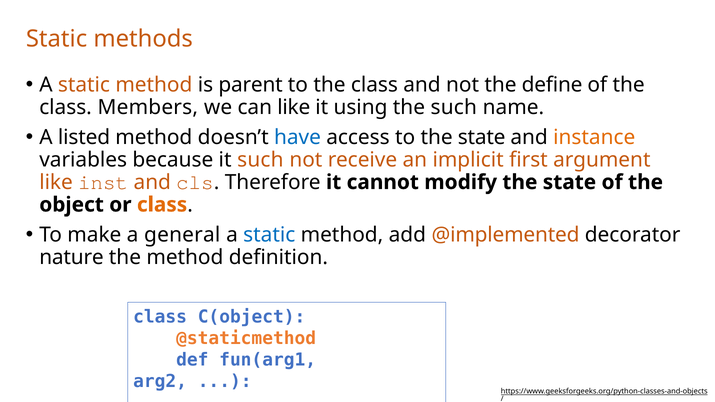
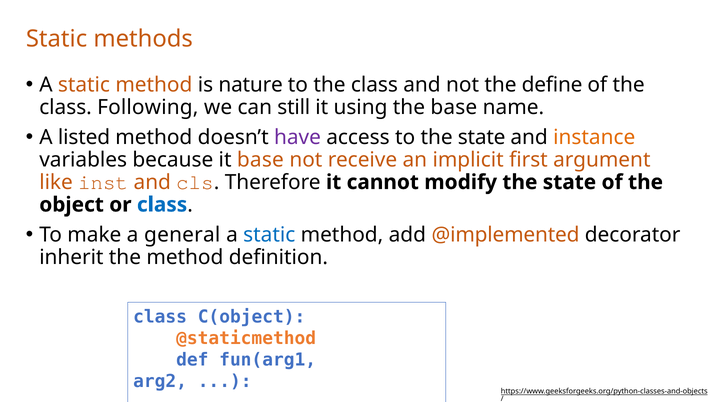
parent: parent -> nature
Members: Members -> Following
can like: like -> still
the such: such -> base
have colour: blue -> purple
it such: such -> base
class at (162, 205) colour: orange -> blue
nature: nature -> inherit
